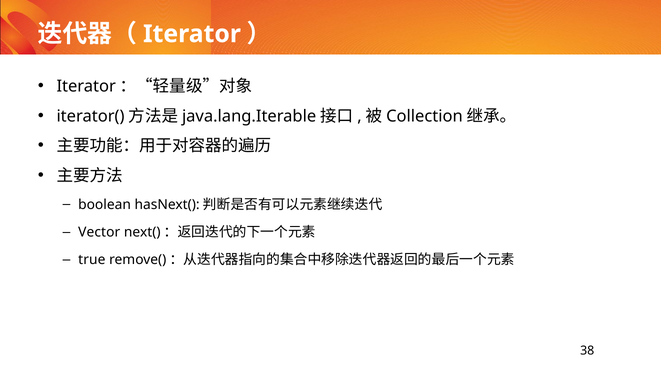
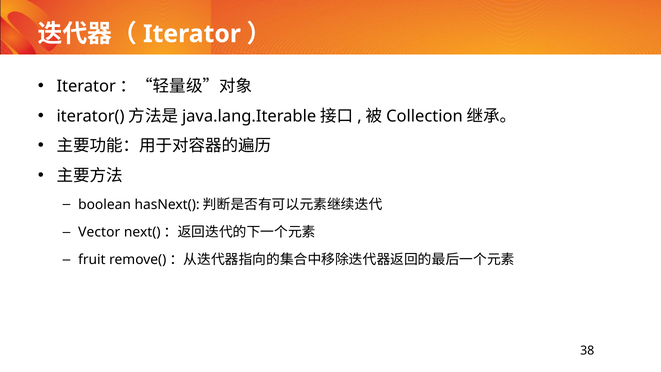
true: true -> fruit
